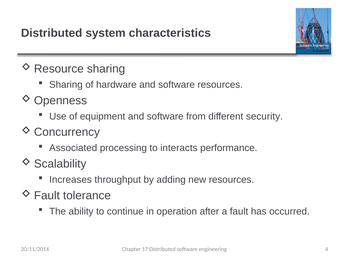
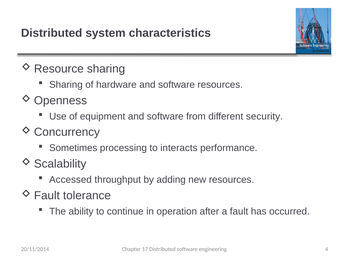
Associated: Associated -> Sometimes
Increases: Increases -> Accessed
